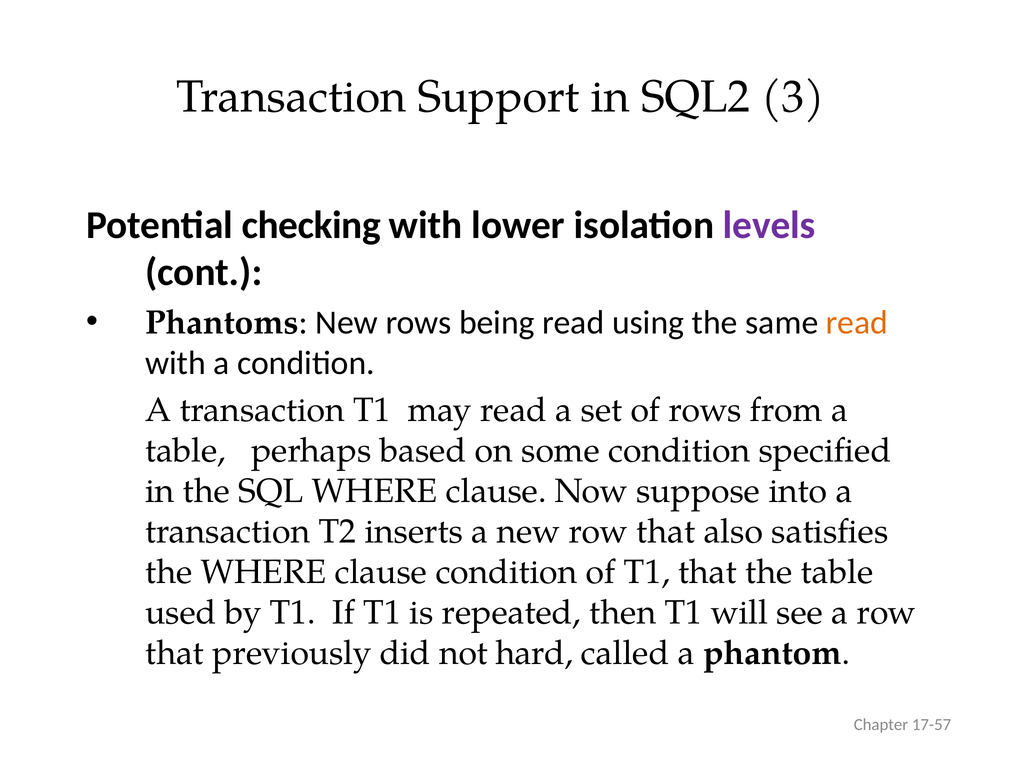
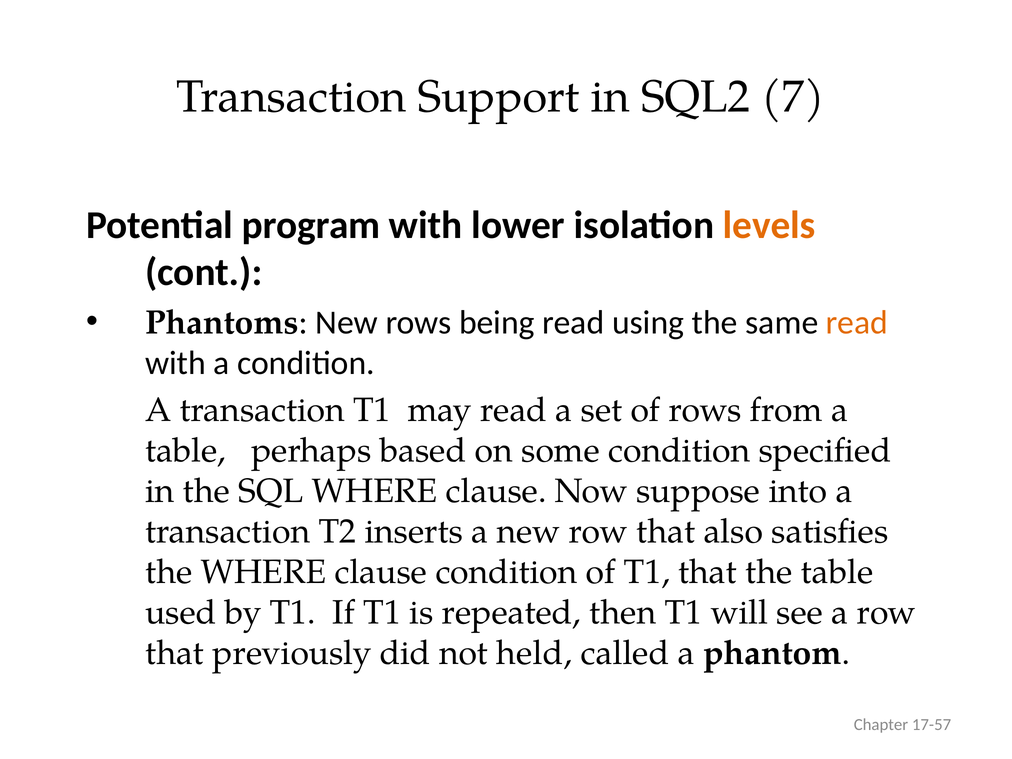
3: 3 -> 7
checking: checking -> program
levels colour: purple -> orange
hard: hard -> held
